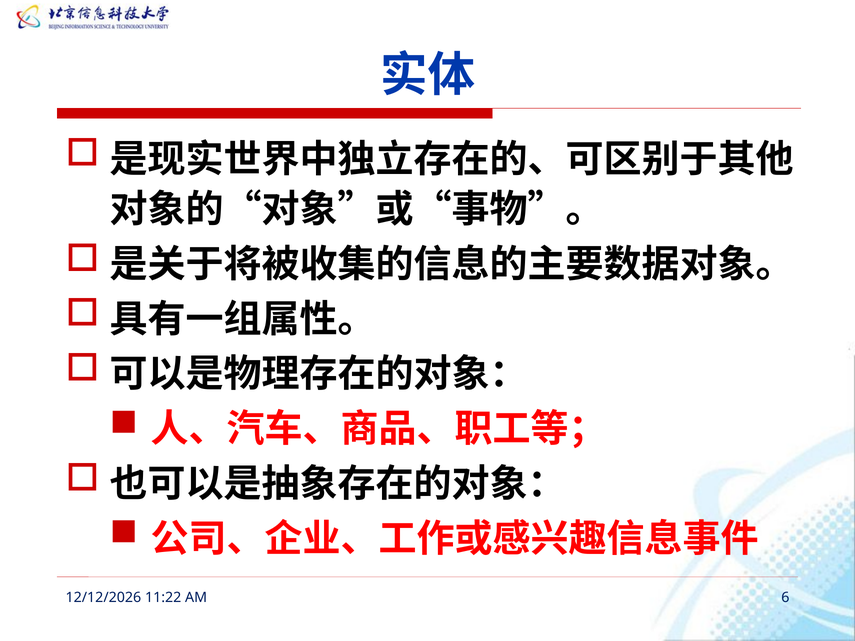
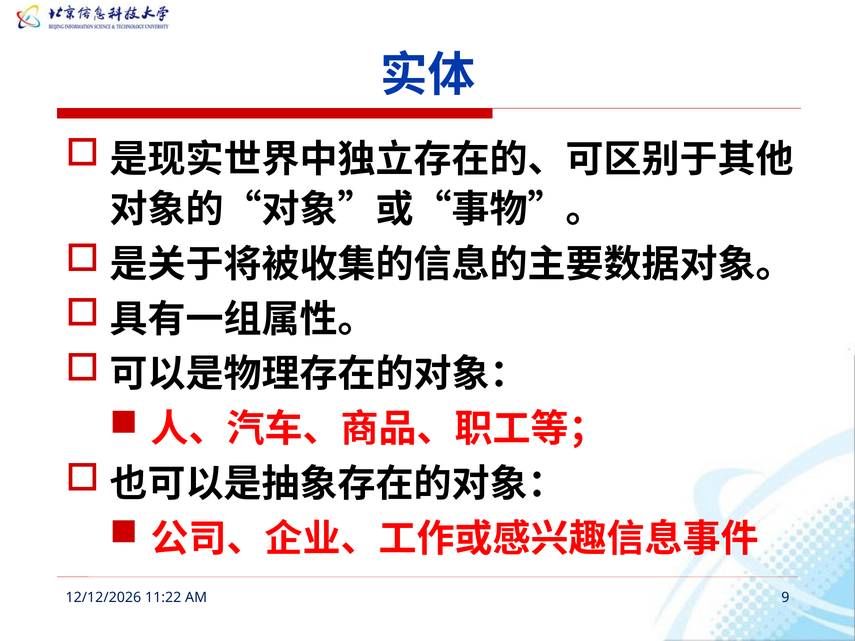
6: 6 -> 9
